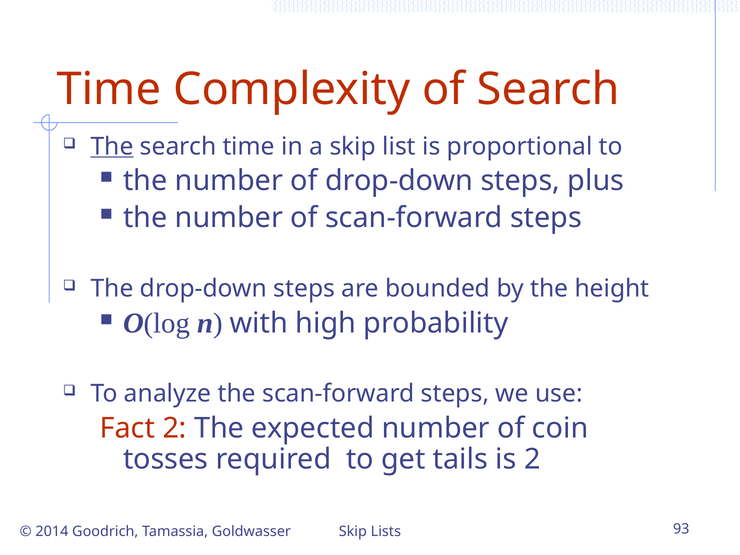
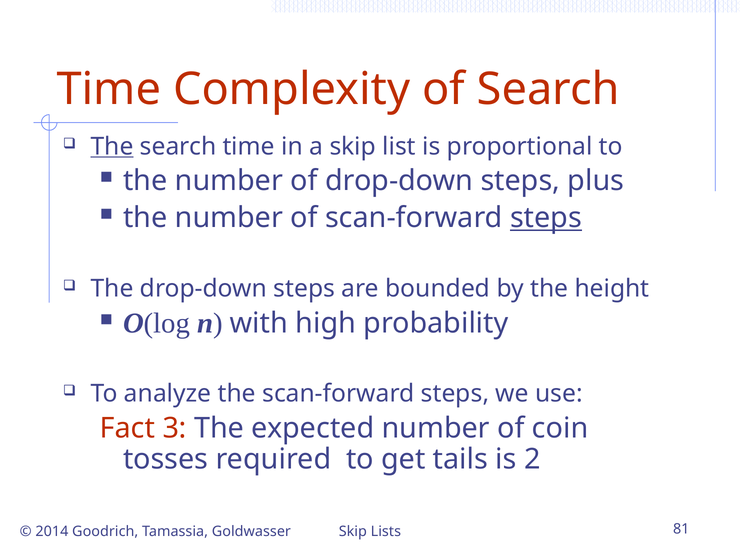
steps at (546, 218) underline: none -> present
Fact 2: 2 -> 3
93: 93 -> 81
